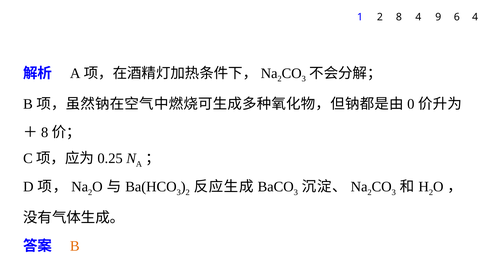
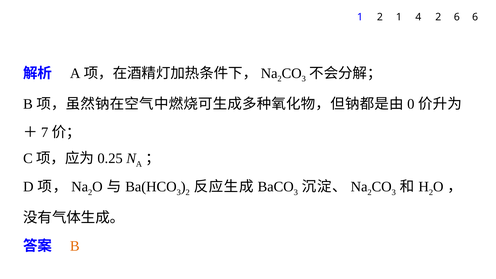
2 8: 8 -> 1
4 9: 9 -> 2
6 4: 4 -> 6
8 at (45, 132): 8 -> 7
